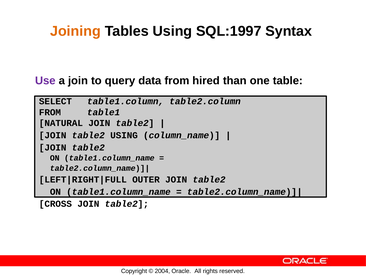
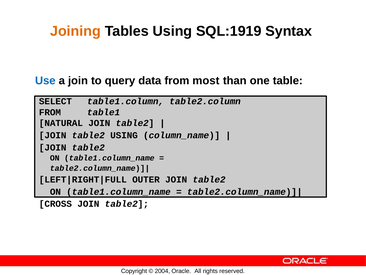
SQL:1997: SQL:1997 -> SQL:1919
Use colour: purple -> blue
hired: hired -> most
